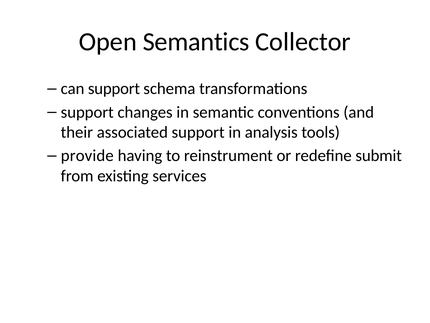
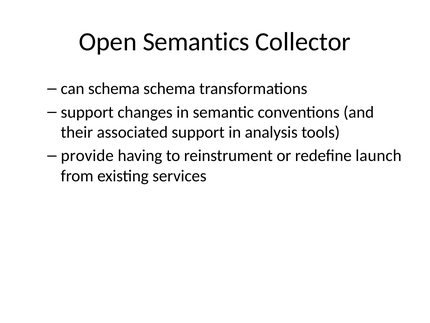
can support: support -> schema
submit: submit -> launch
